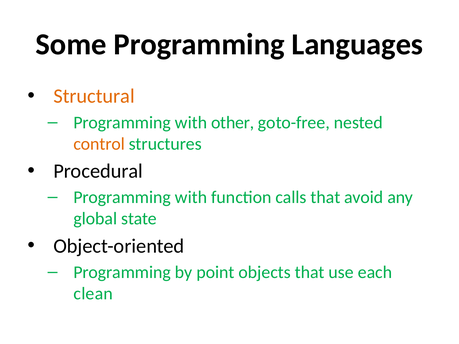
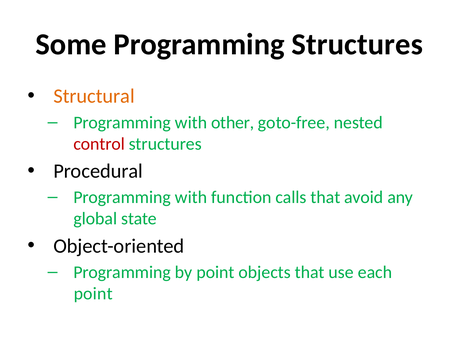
Programming Languages: Languages -> Structures
control colour: orange -> red
clean at (93, 294): clean -> point
